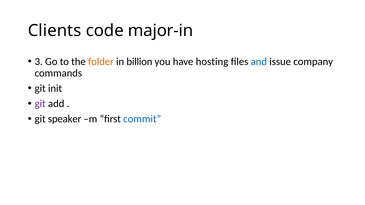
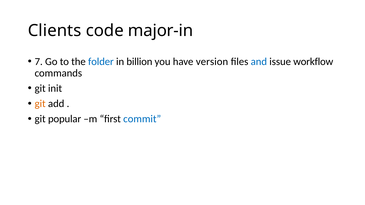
3: 3 -> 7
folder colour: orange -> blue
hosting: hosting -> version
company: company -> workflow
git at (40, 104) colour: purple -> orange
speaker: speaker -> popular
